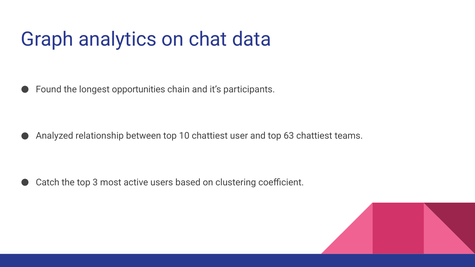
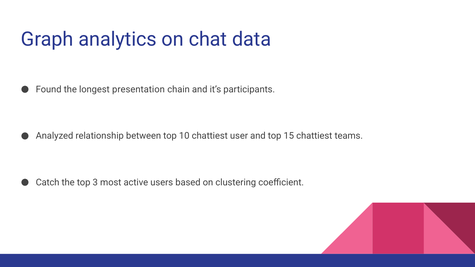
opportunities: opportunities -> presentation
63: 63 -> 15
